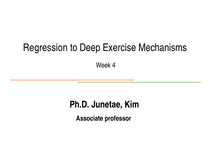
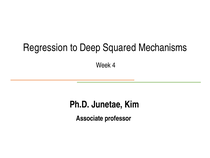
Exercise: Exercise -> Squared
